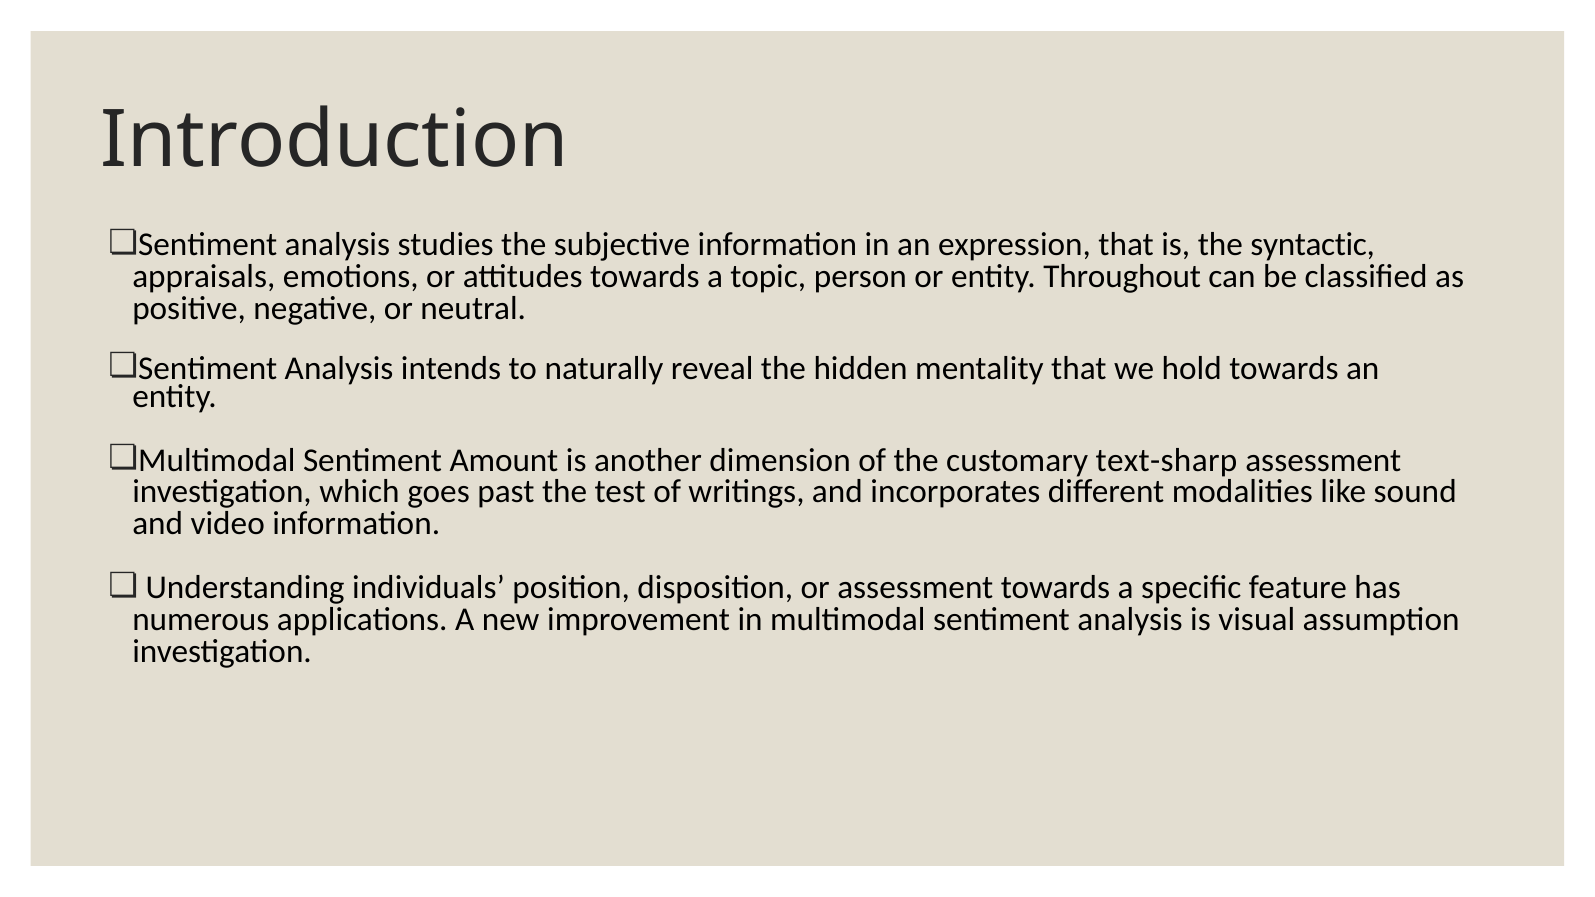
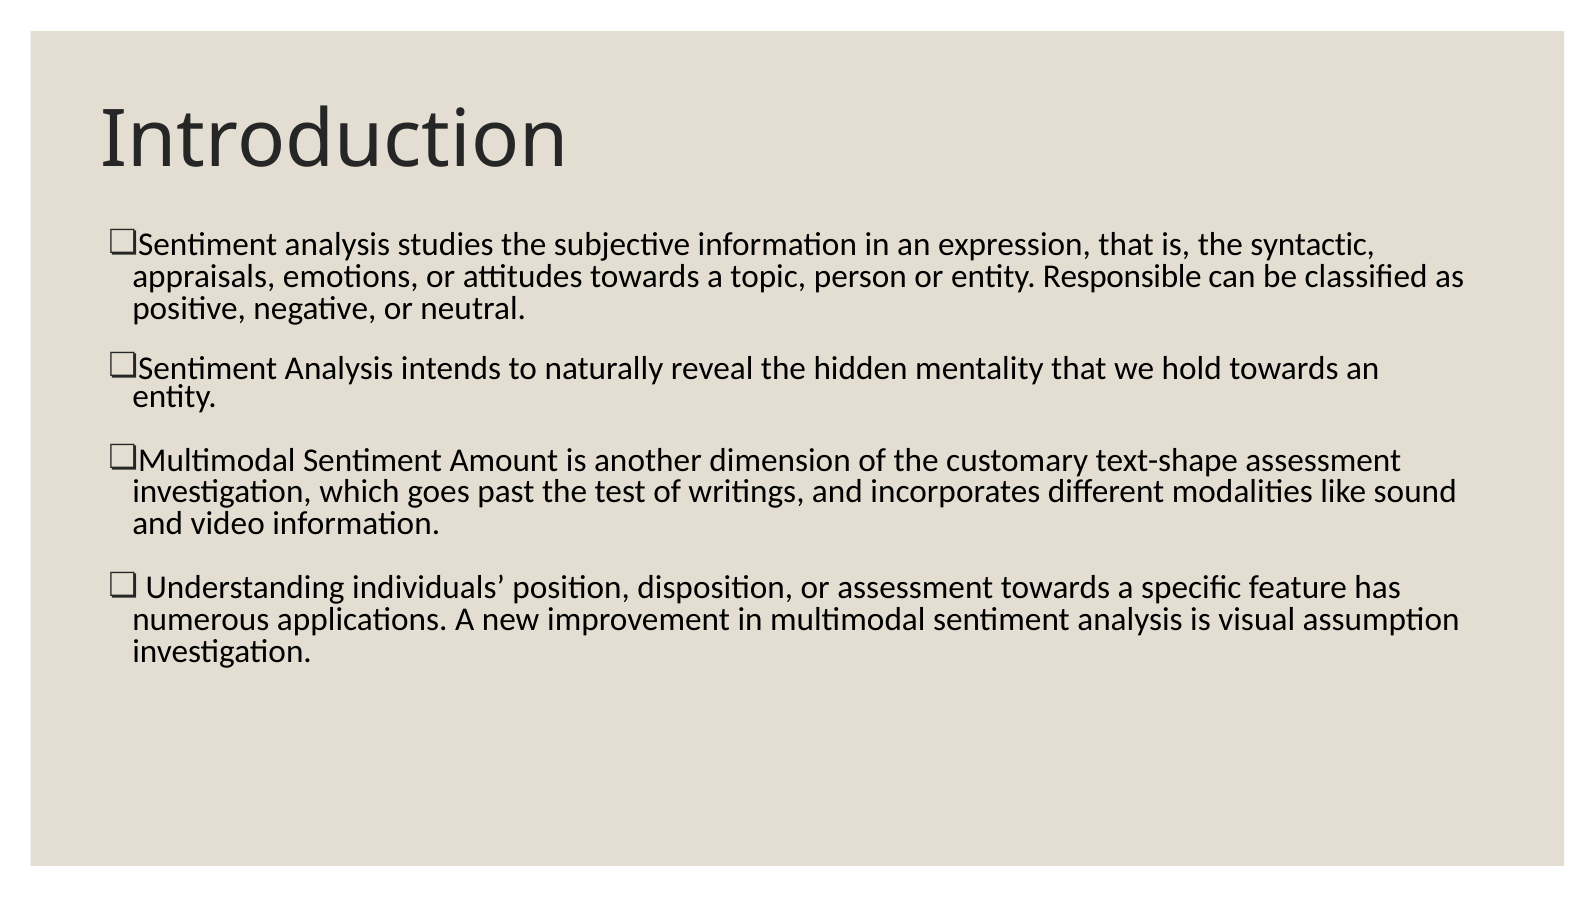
Throughout: Throughout -> Responsible
text-sharp: text-sharp -> text-shape
